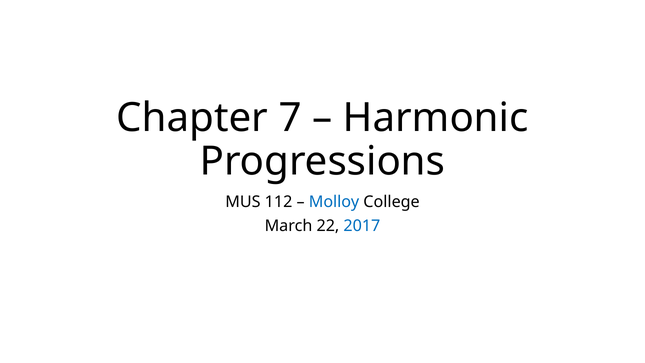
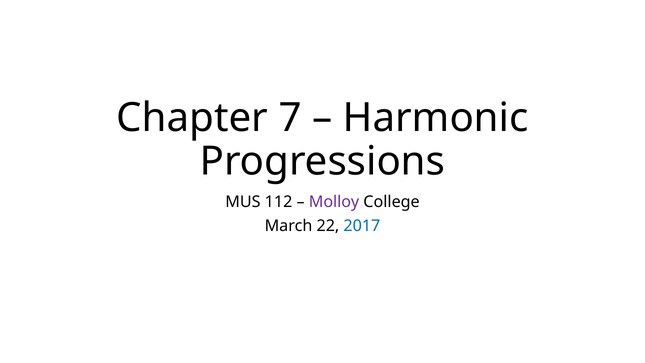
Molloy colour: blue -> purple
